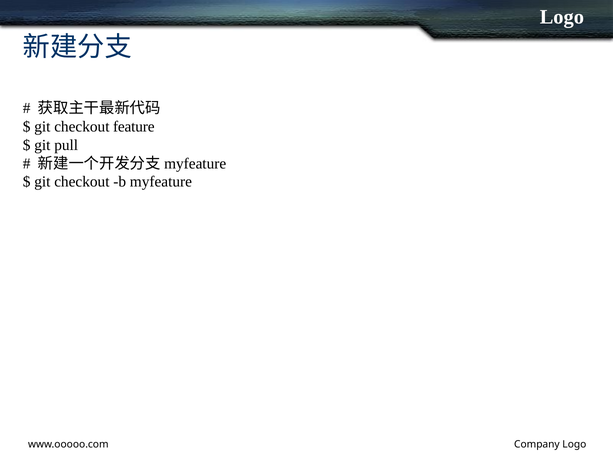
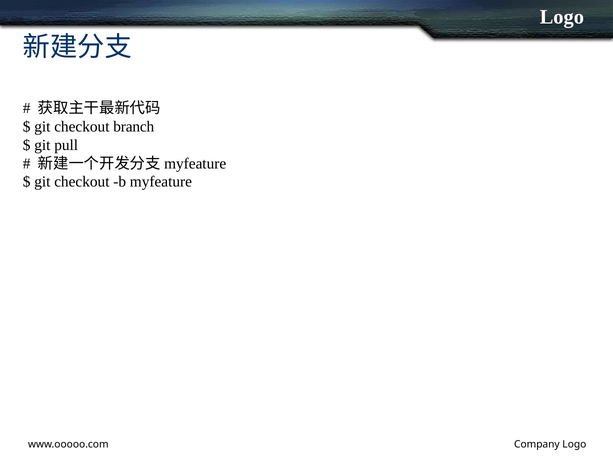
feature: feature -> branch
